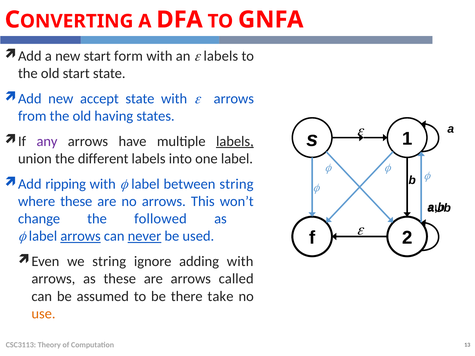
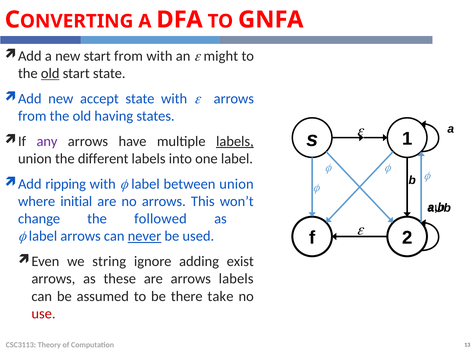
start form: form -> from
labels at (221, 56): labels -> might
old at (50, 73) underline: none -> present
between string: string -> union
where these: these -> initial
arrows at (81, 236) underline: present -> none
adding with: with -> exist
arrows called: called -> labels
use colour: orange -> red
